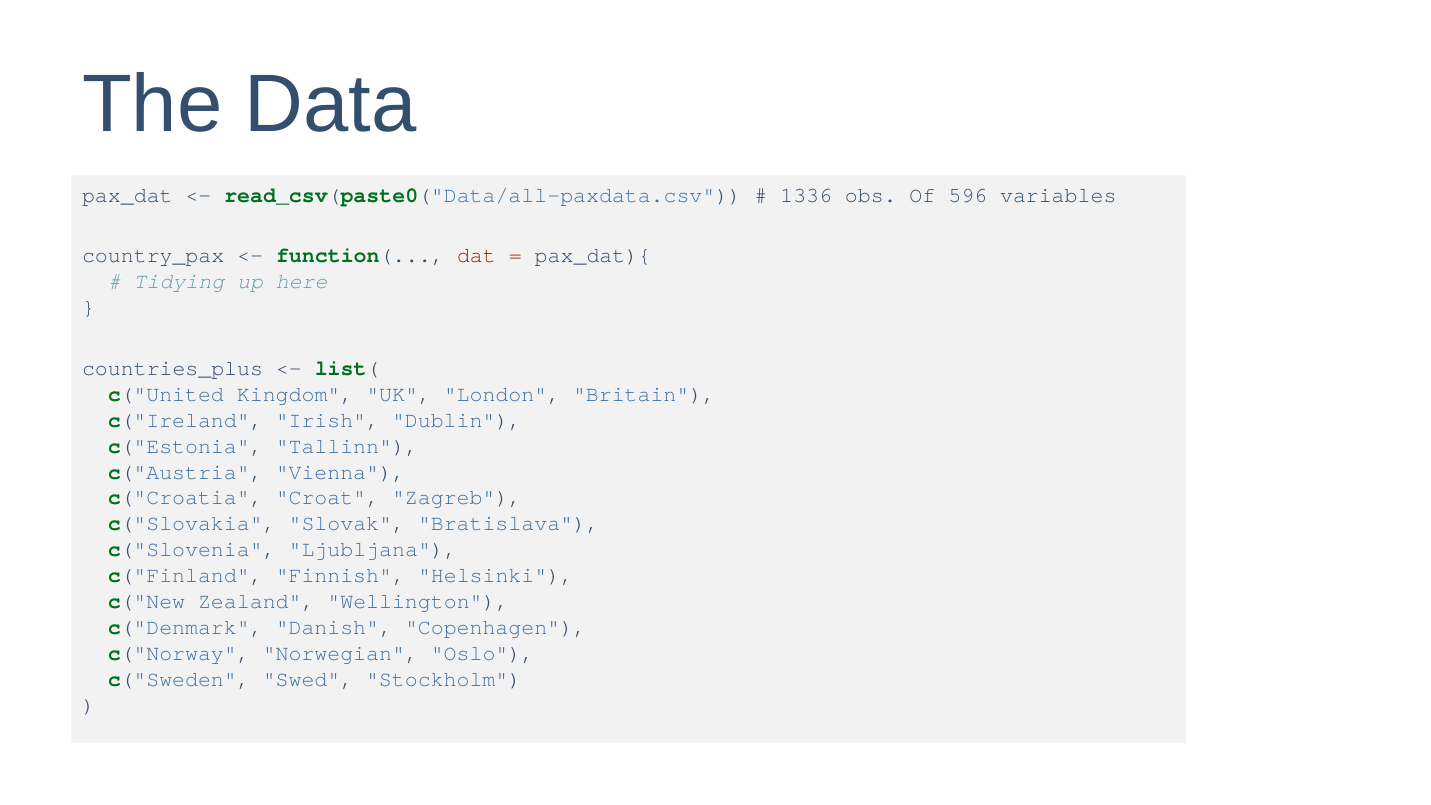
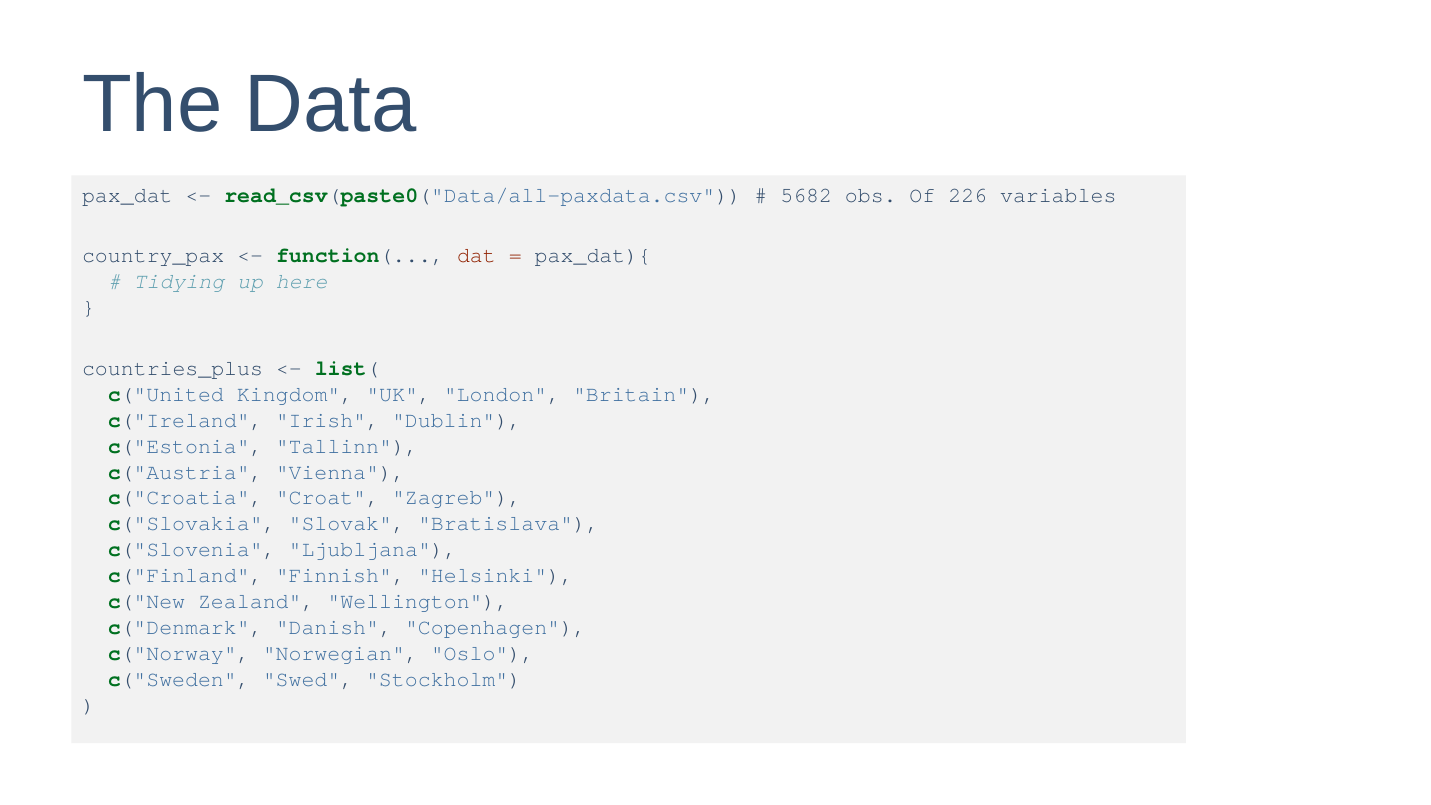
1336: 1336 -> 5682
596: 596 -> 226
